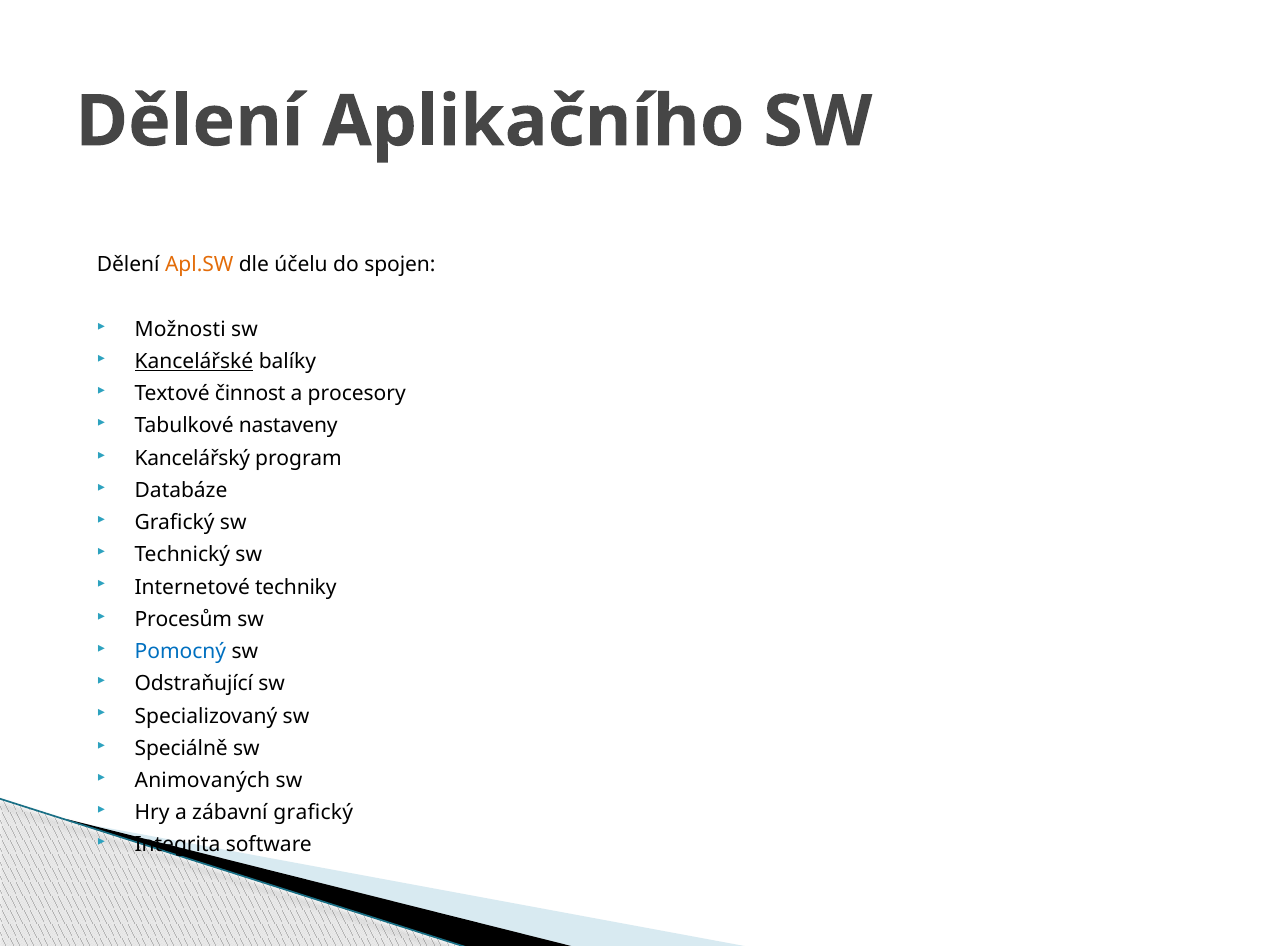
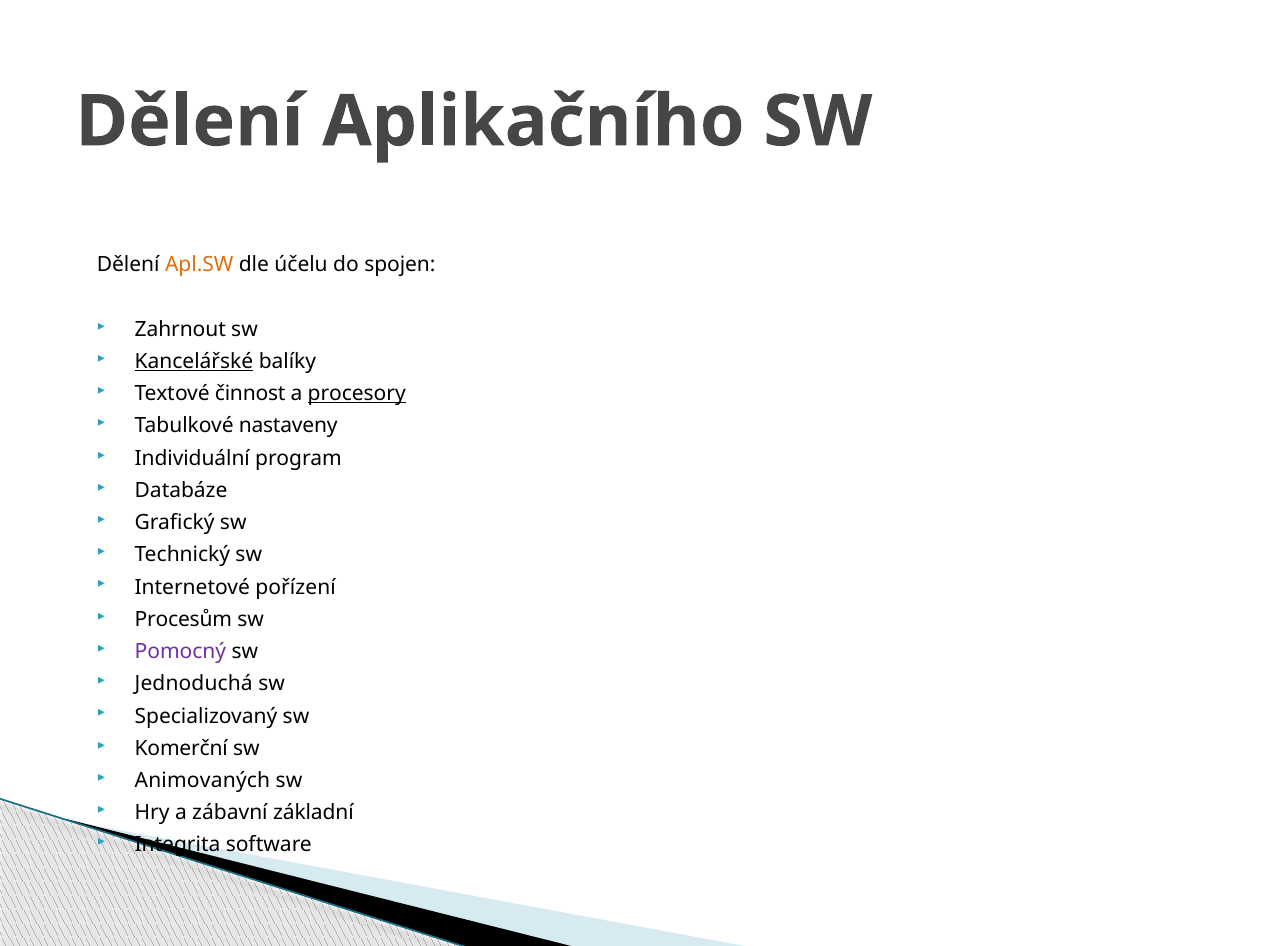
Možnosti: Možnosti -> Zahrnout
procesory underline: none -> present
Kancelářský: Kancelářský -> Individuální
techniky: techniky -> pořízení
Pomocný colour: blue -> purple
Odstraňující: Odstraňující -> Jednoduchá
Speciálně: Speciálně -> Komerční
zábavní grafický: grafický -> základní
